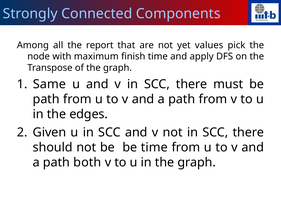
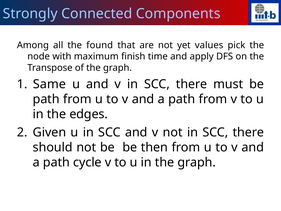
report: report -> found
be time: time -> then
both: both -> cycle
